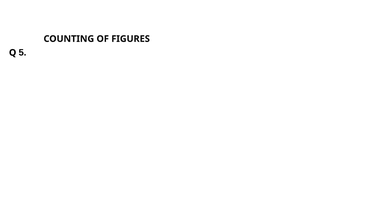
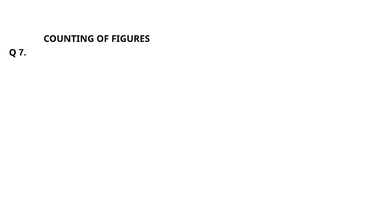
5: 5 -> 7
